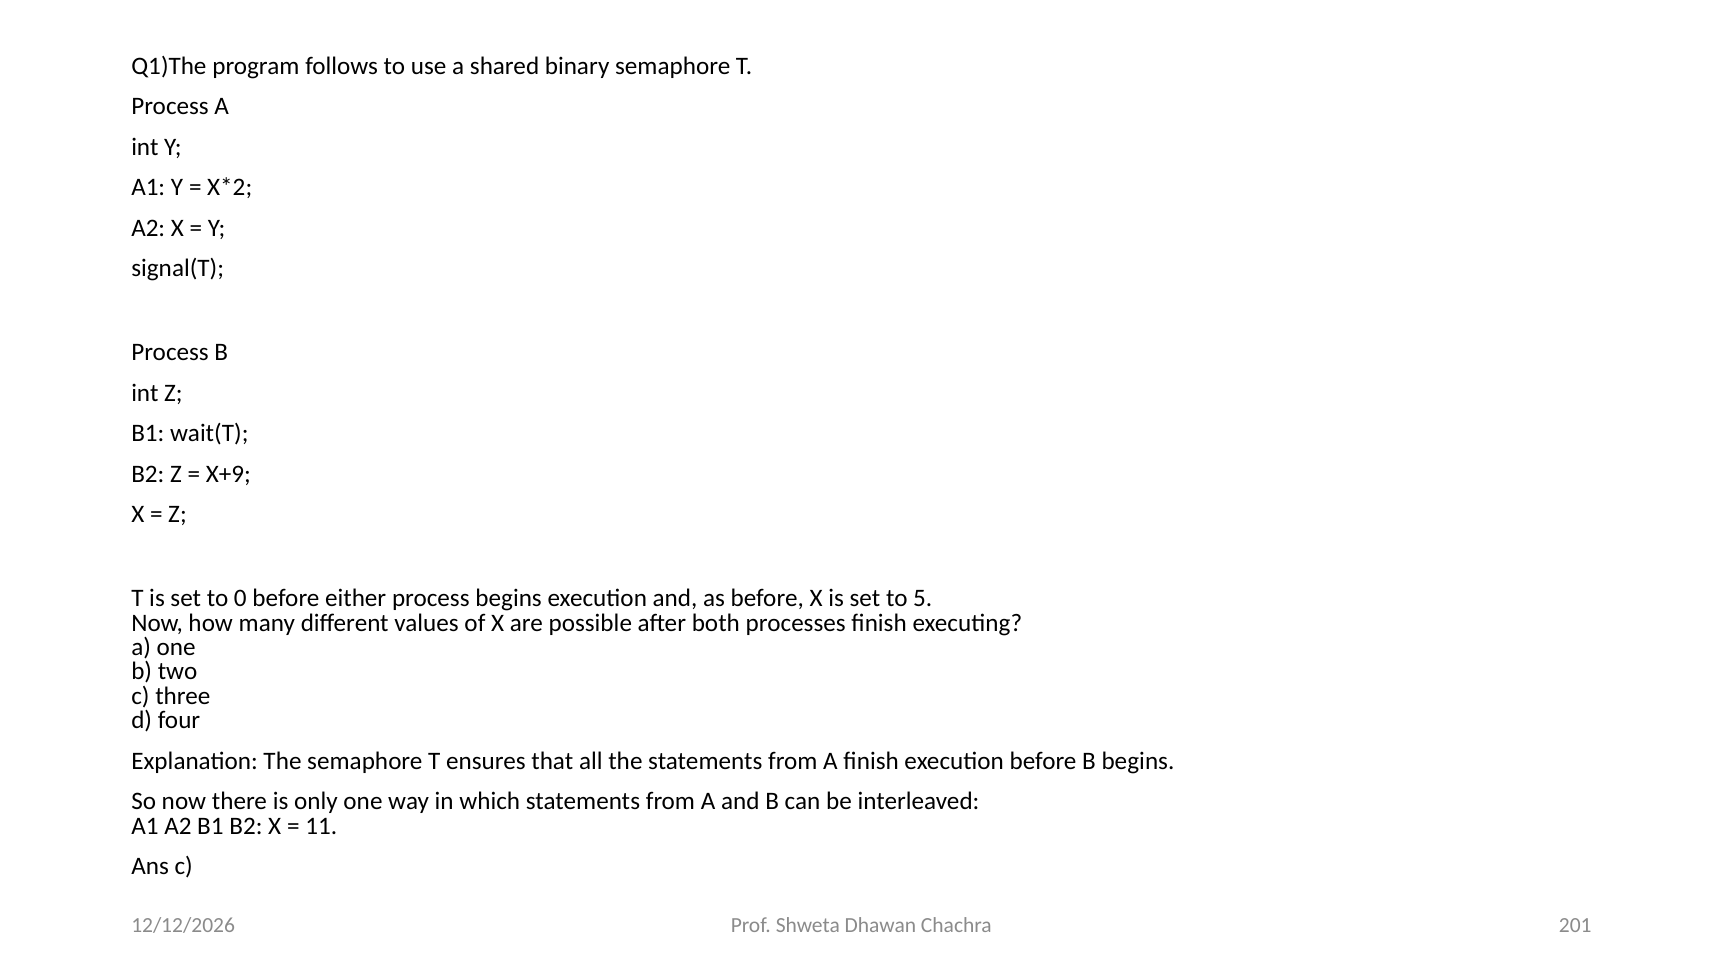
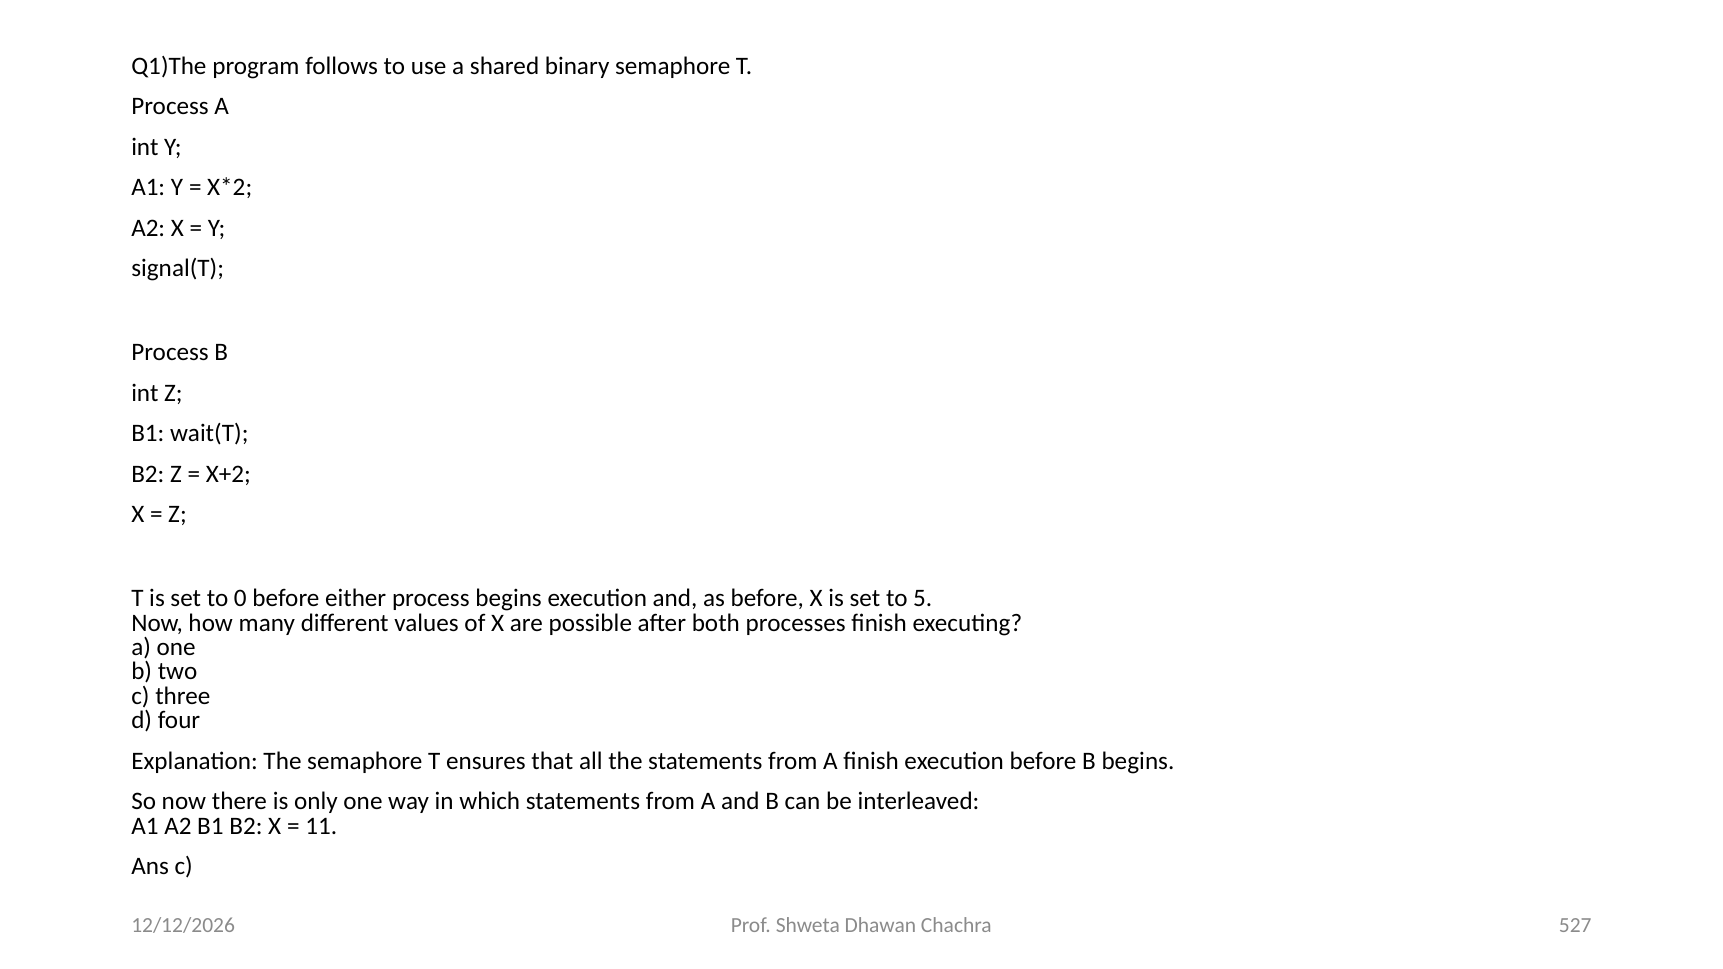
X+9: X+9 -> X+2
201: 201 -> 527
